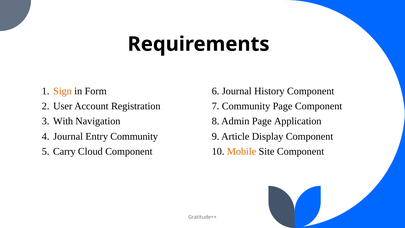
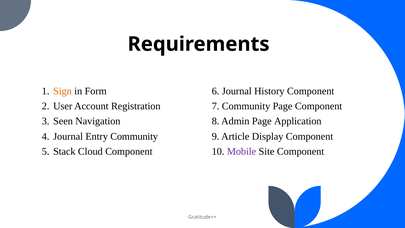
With: With -> Seen
Carry: Carry -> Stack
Mobile colour: orange -> purple
